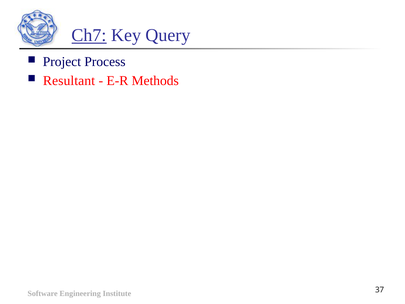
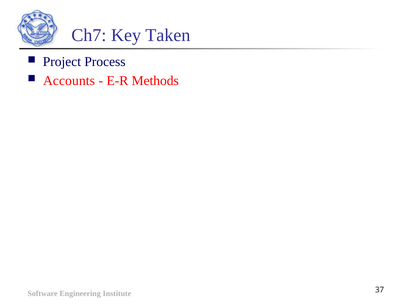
Ch7 underline: present -> none
Query: Query -> Taken
Resultant: Resultant -> Accounts
